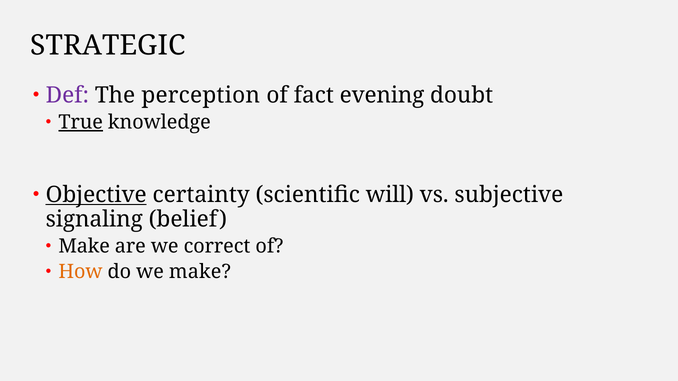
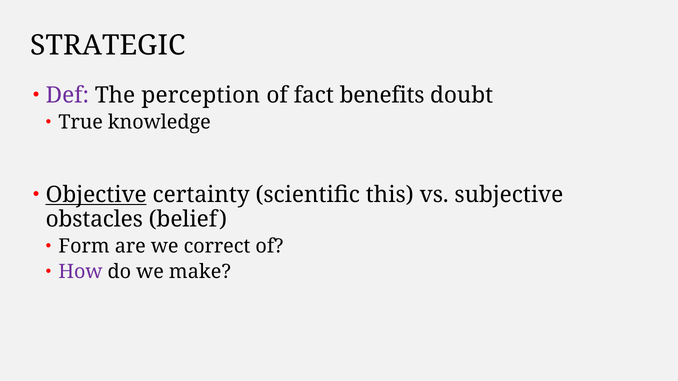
evening: evening -> benefits
True underline: present -> none
will: will -> this
signaling: signaling -> obstacles
Make at (84, 247): Make -> Form
How colour: orange -> purple
